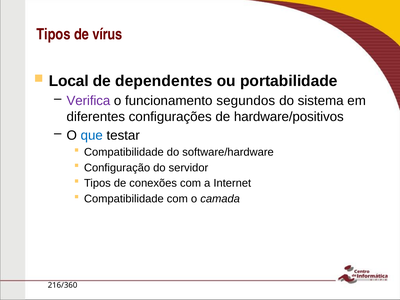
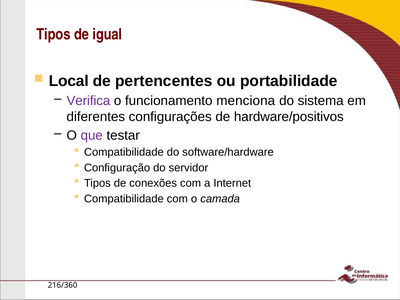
vírus: vírus -> igual
dependentes: dependentes -> pertencentes
segundos: segundos -> menciona
que colour: blue -> purple
